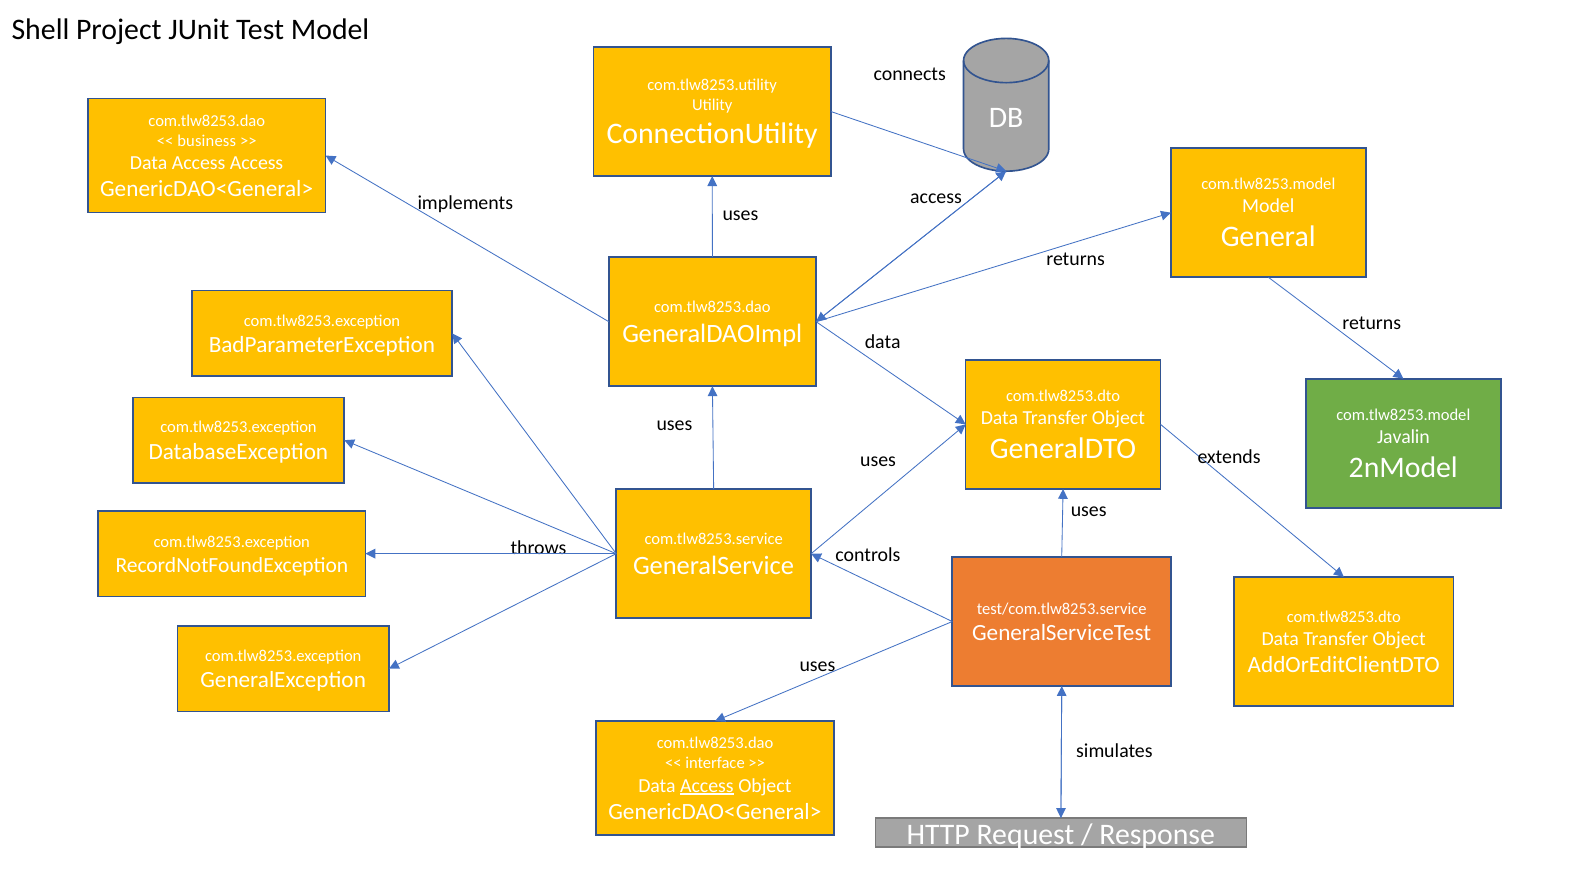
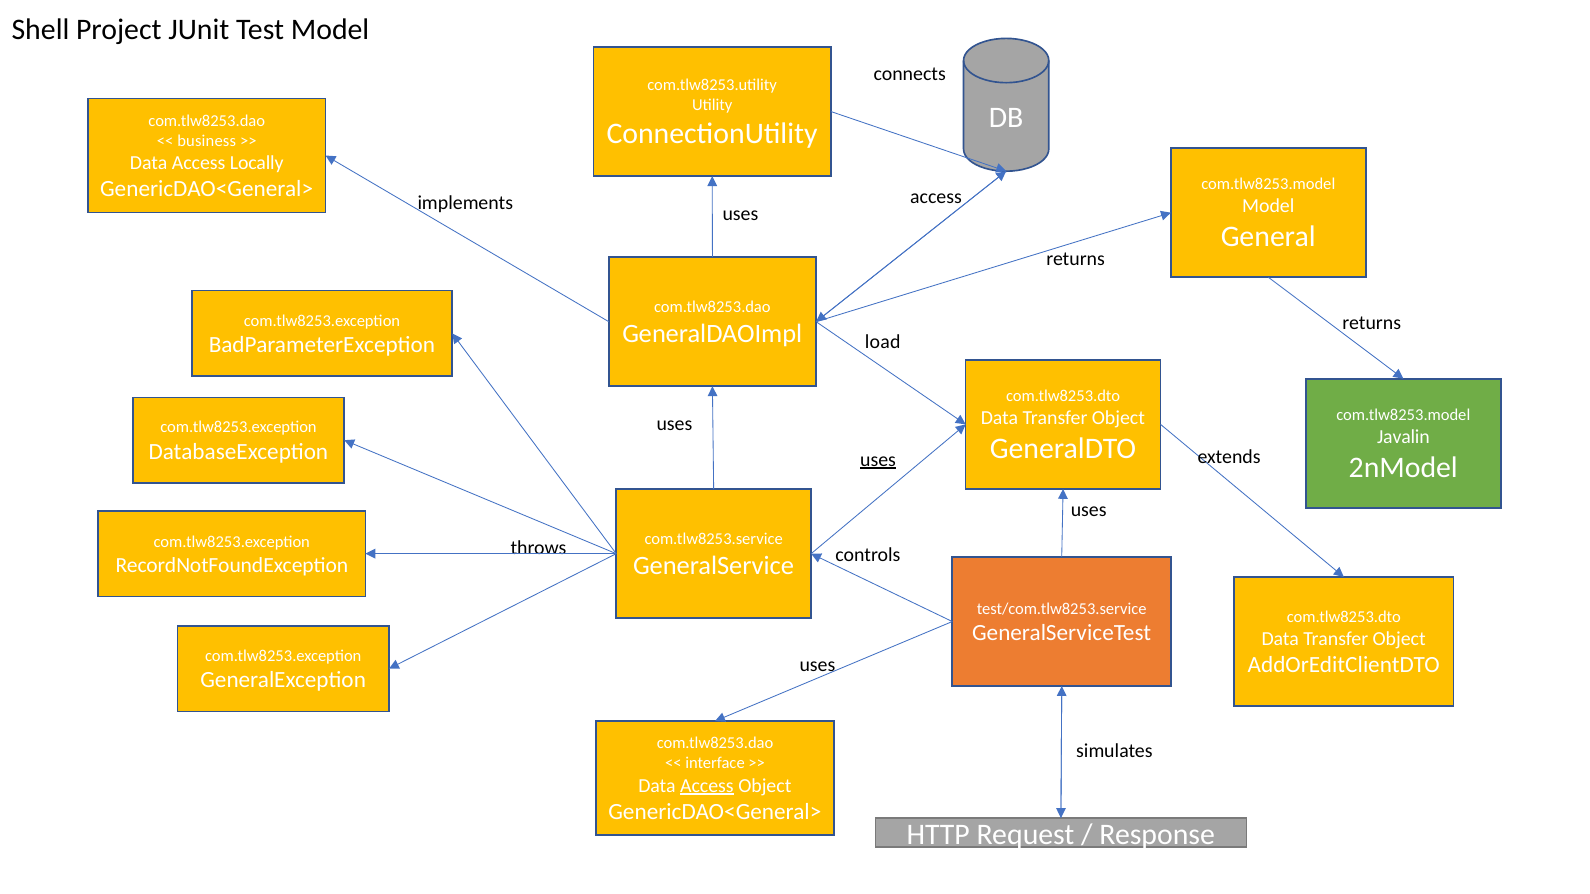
Access Access: Access -> Locally
data at (883, 342): data -> load
uses at (878, 460) underline: none -> present
